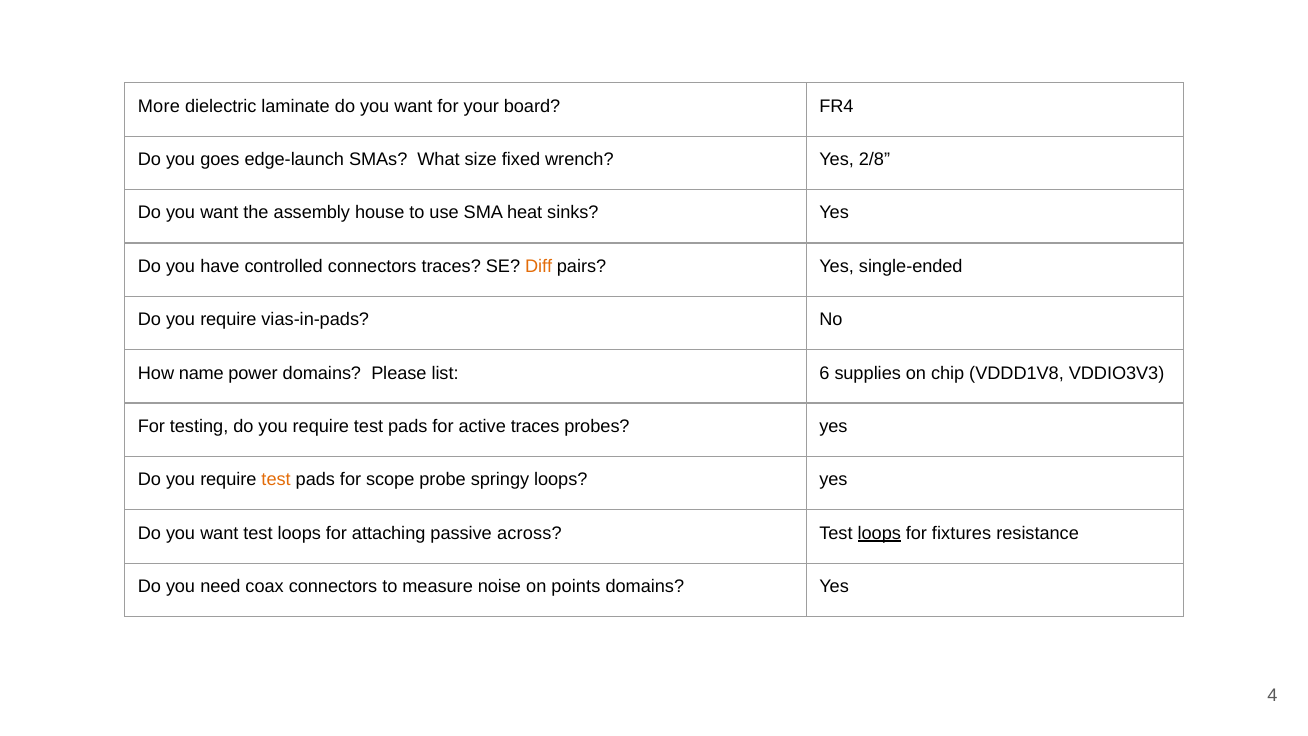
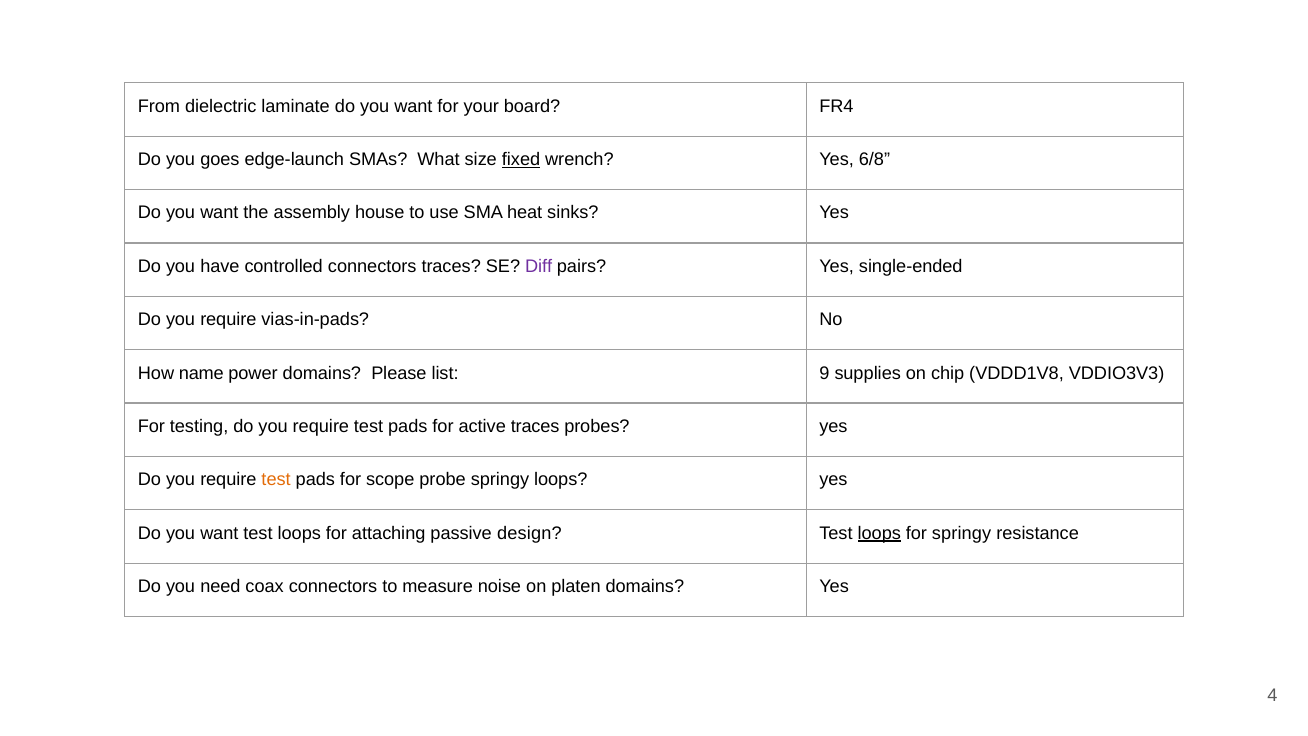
More: More -> From
fixed underline: none -> present
2/8: 2/8 -> 6/8
Diff colour: orange -> purple
6: 6 -> 9
across: across -> design
for fixtures: fixtures -> springy
points: points -> platen
